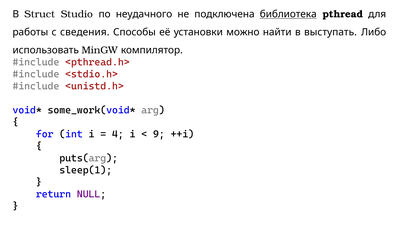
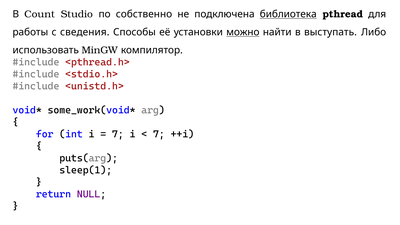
Struct: Struct -> Count
неудачного: неудачного -> собственно
можно underline: none -> present
4 at (118, 134): 4 -> 7
9 at (159, 134): 9 -> 7
